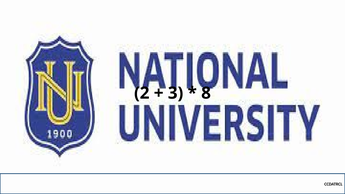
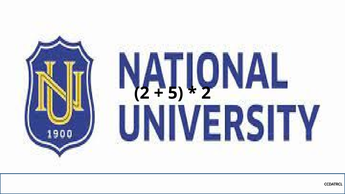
3: 3 -> 5
8 at (206, 93): 8 -> 2
